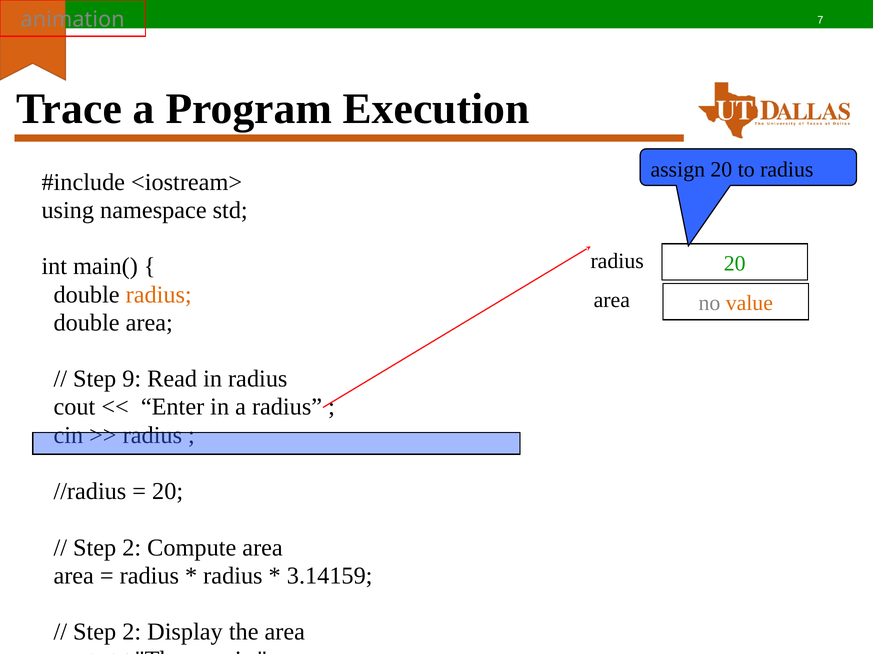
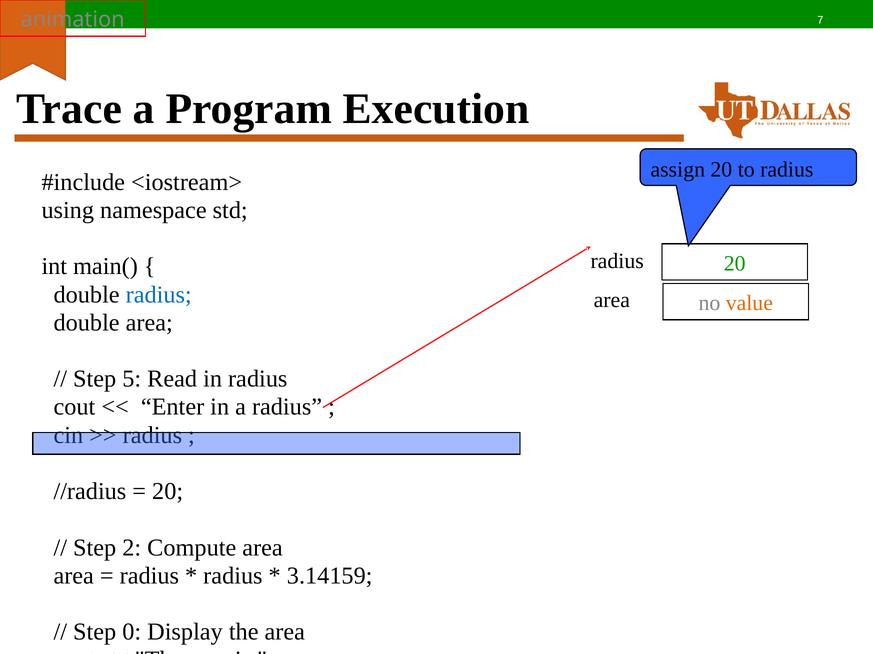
radius at (159, 295) colour: orange -> blue
9: 9 -> 5
2 at (132, 633): 2 -> 0
